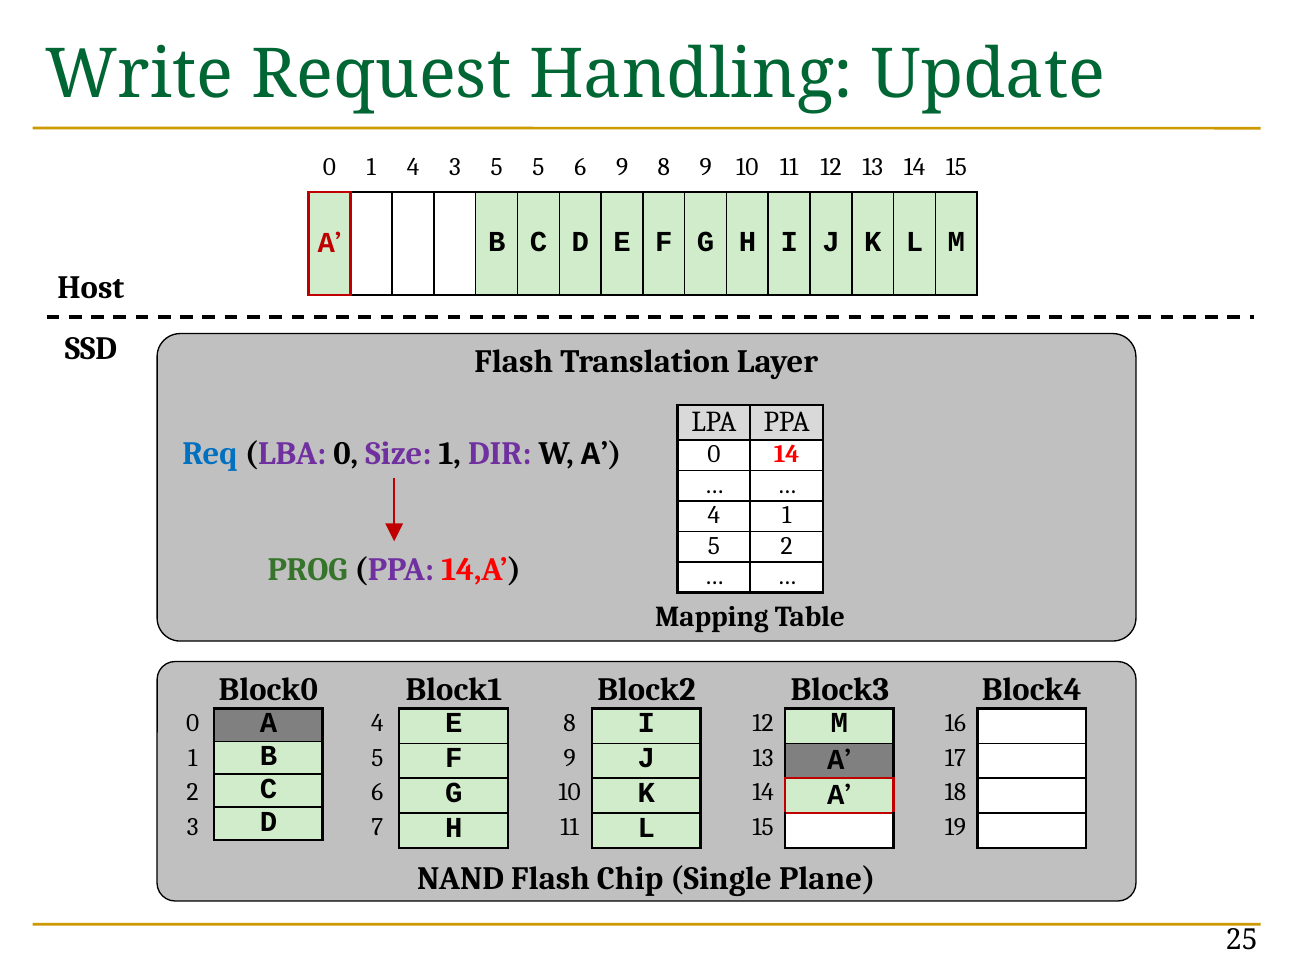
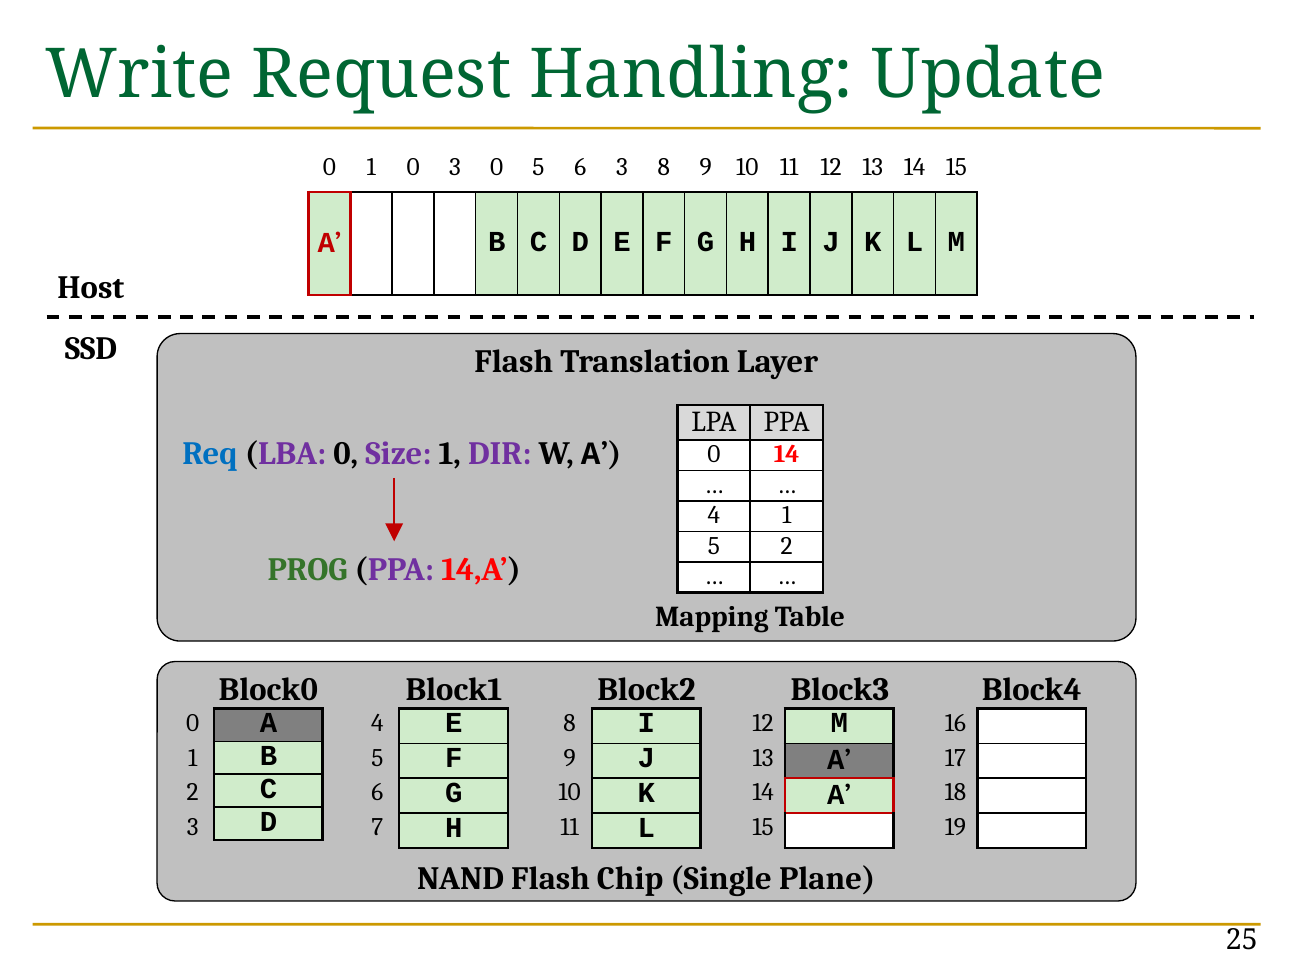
1 4: 4 -> 0
3 5: 5 -> 0
6 9: 9 -> 3
